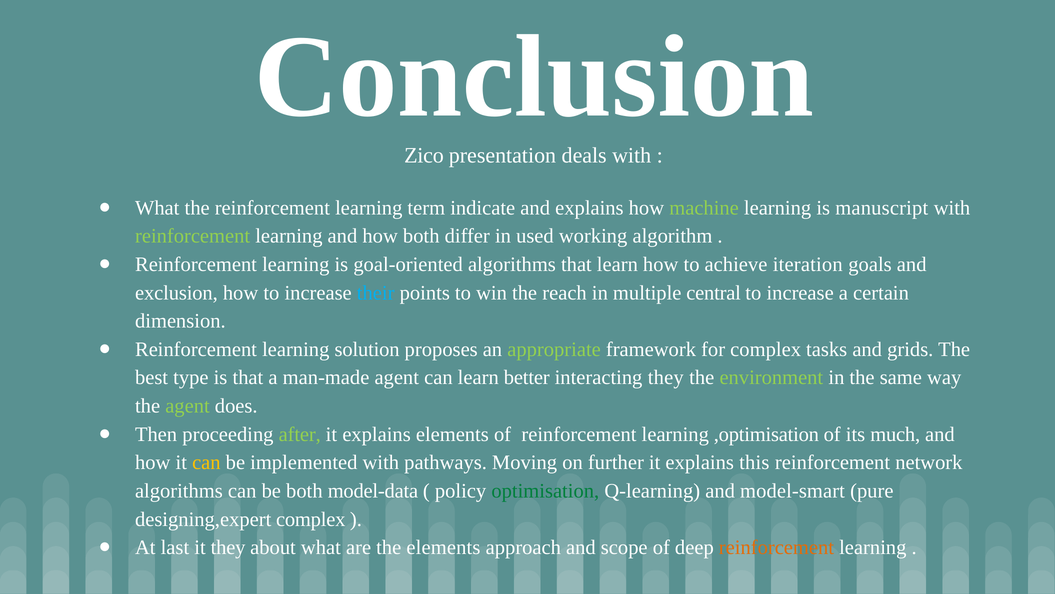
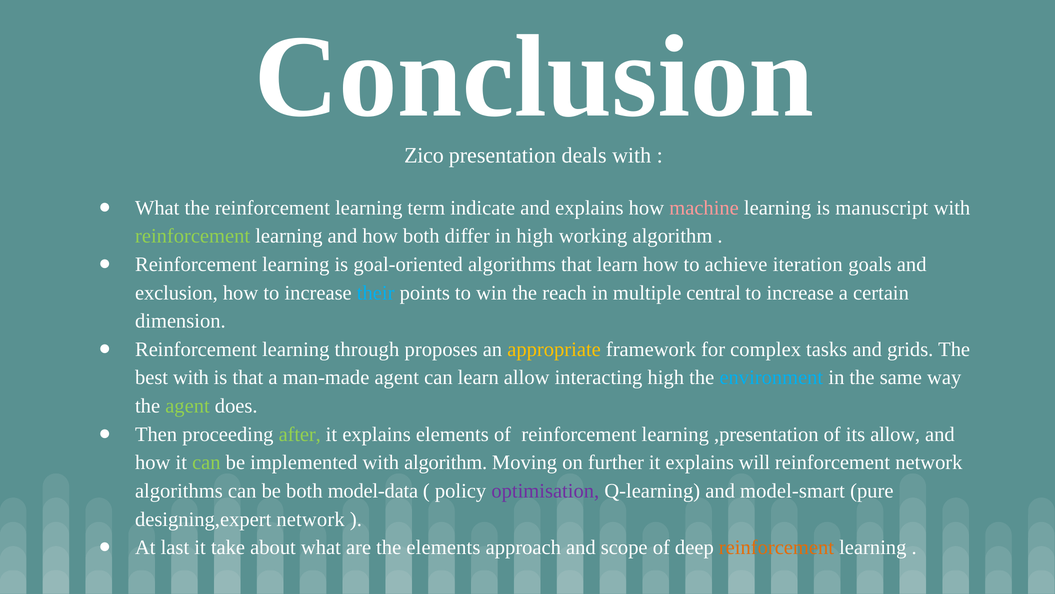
machine colour: light green -> pink
in used: used -> high
solution: solution -> through
appropriate colour: light green -> yellow
best type: type -> with
learn better: better -> allow
interacting they: they -> high
environment colour: light green -> light blue
,optimisation: ,optimisation -> ,presentation
its much: much -> allow
can at (206, 462) colour: yellow -> light green
with pathways: pathways -> algorithm
this: this -> will
optimisation colour: green -> purple
designing,expert complex: complex -> network
it they: they -> take
